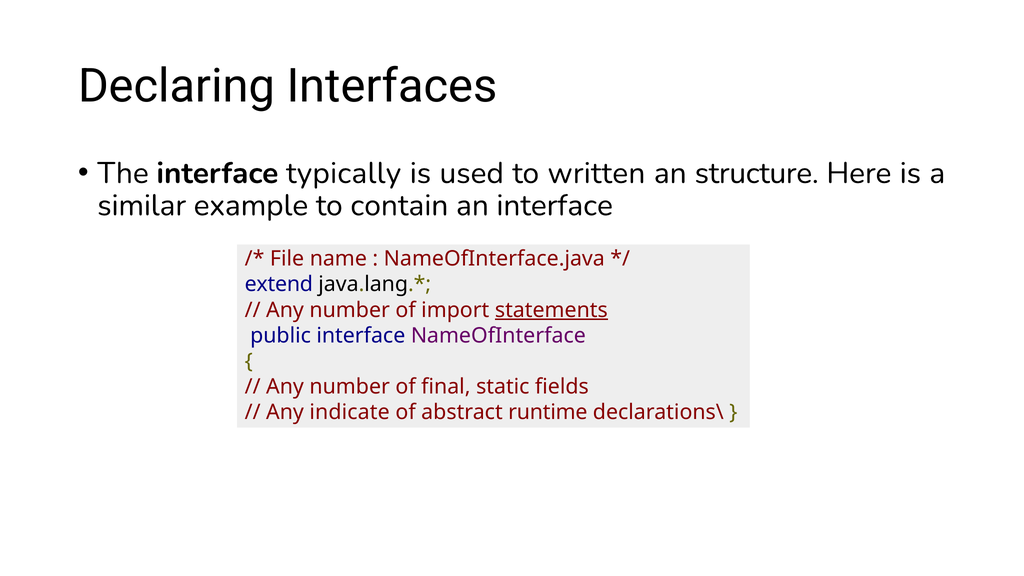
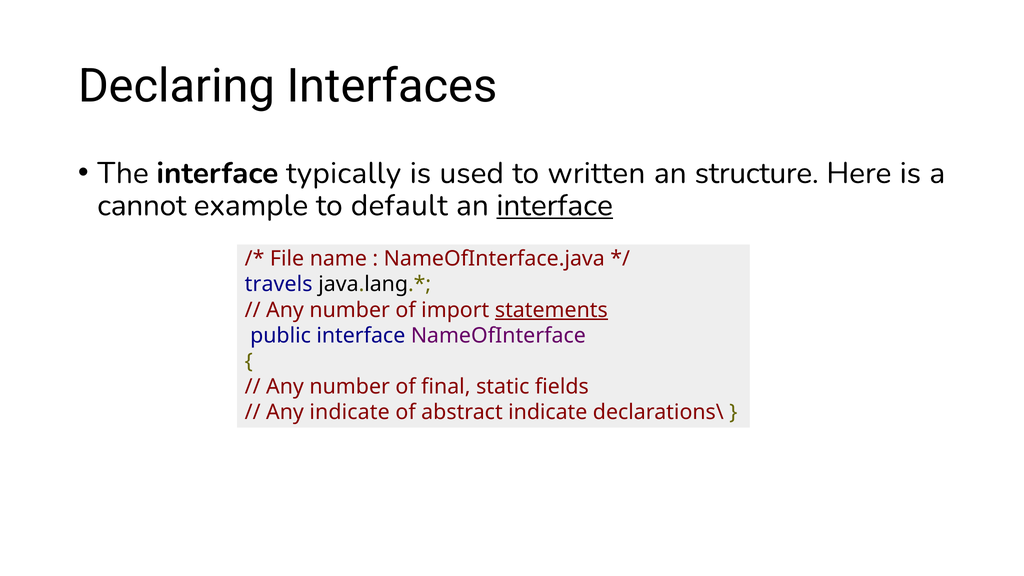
similar: similar -> cannot
contain: contain -> default
interface at (555, 205) underline: none -> present
extend: extend -> travels
abstract runtime: runtime -> indicate
